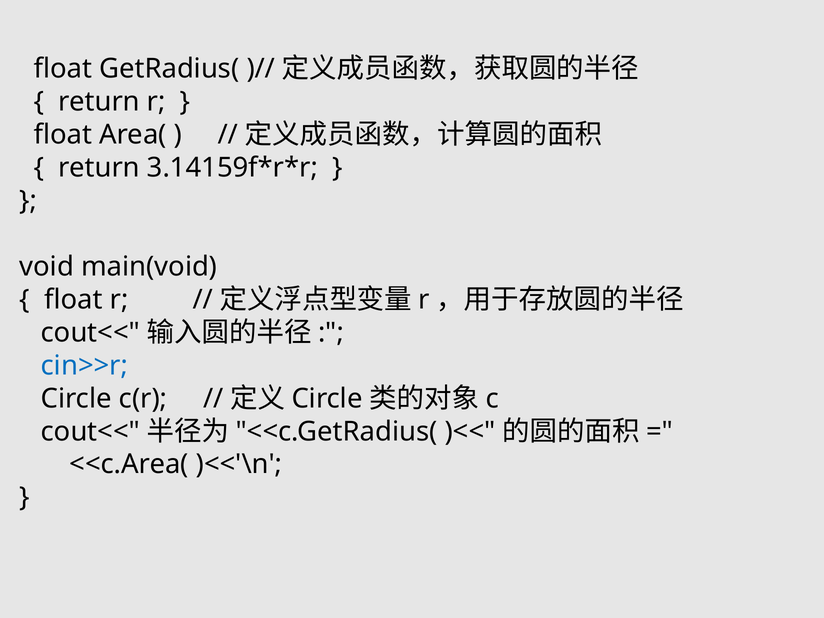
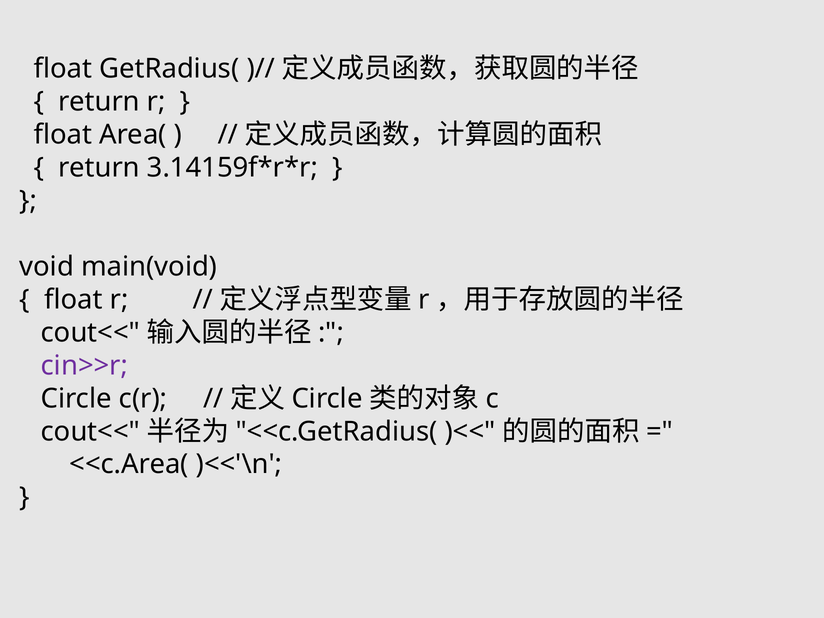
cin>>r colour: blue -> purple
